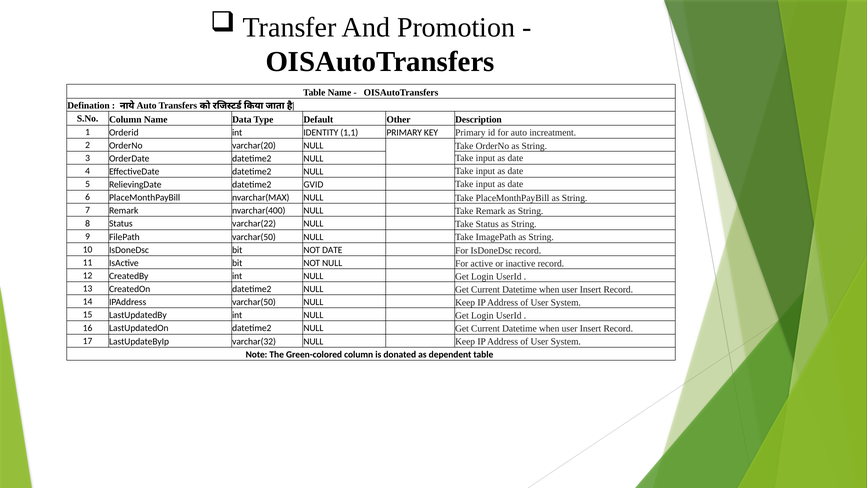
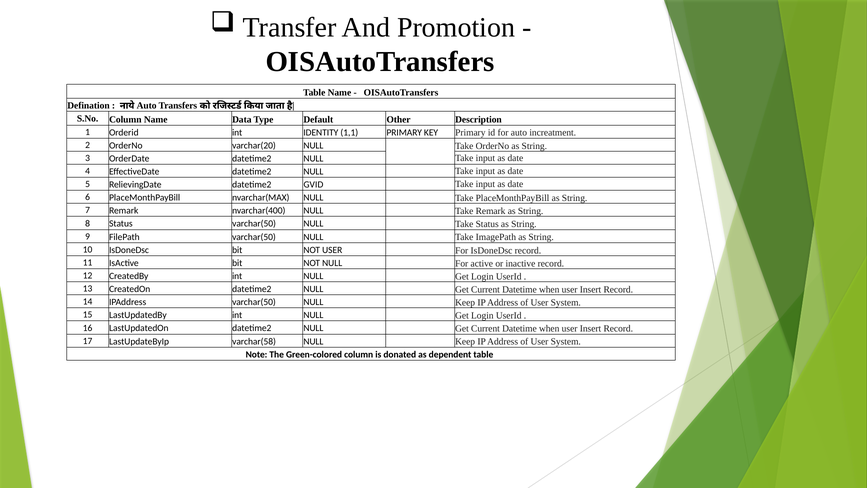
Status varchar(22: varchar(22 -> varchar(50
NOT DATE: DATE -> USER
varchar(32: varchar(32 -> varchar(58
